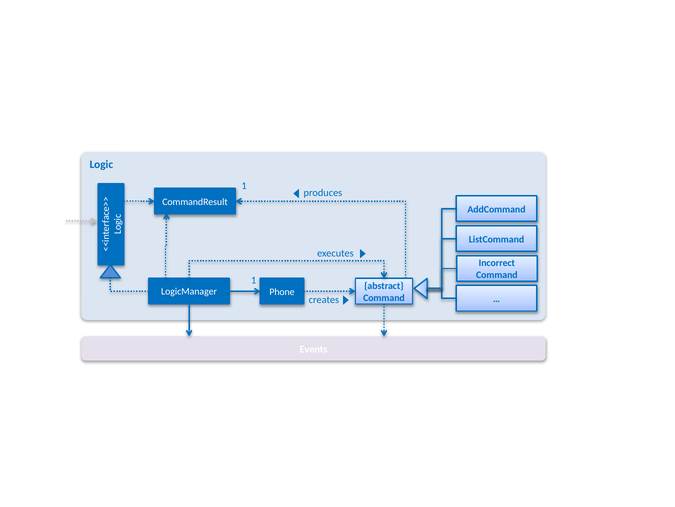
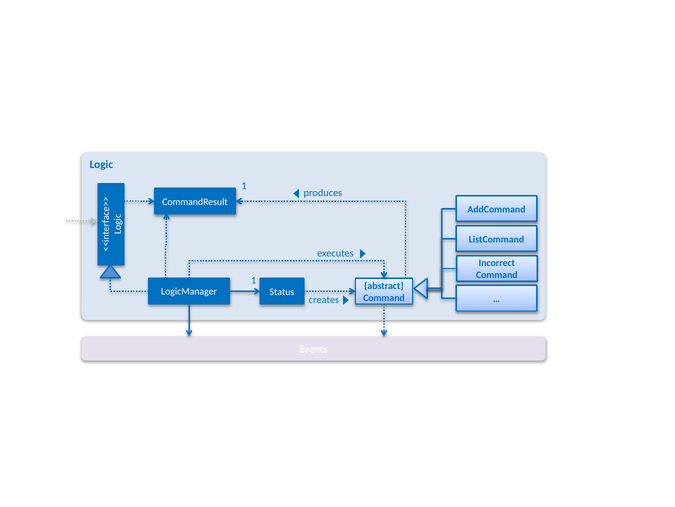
Phone: Phone -> Status
